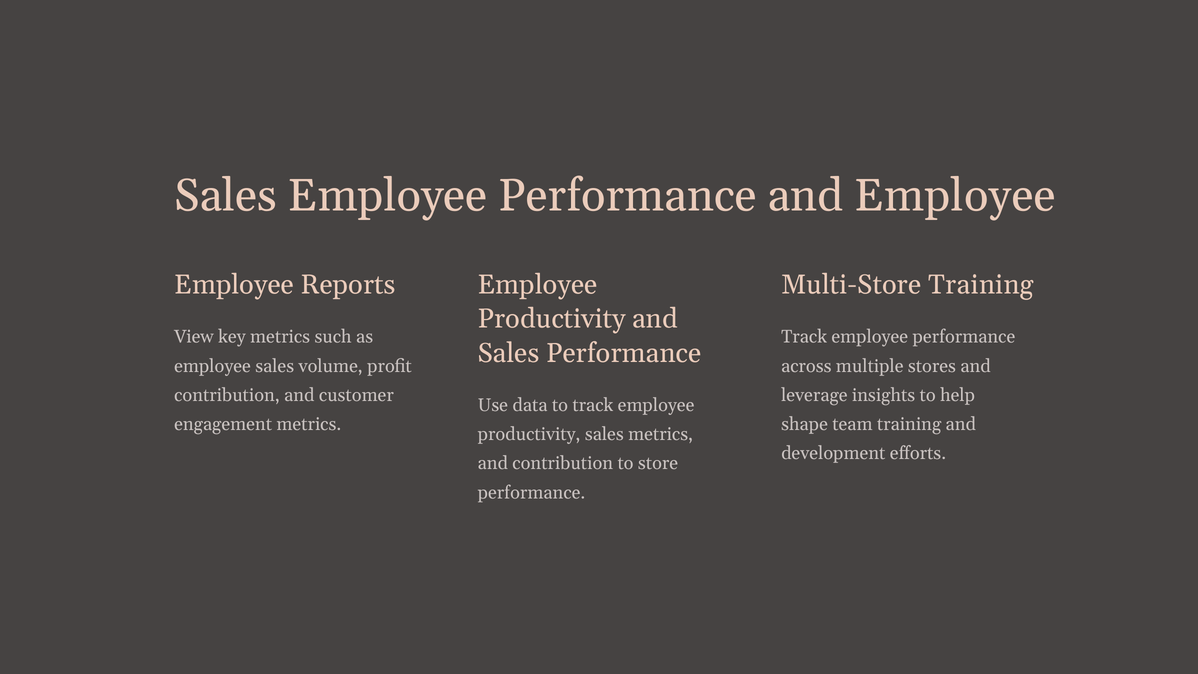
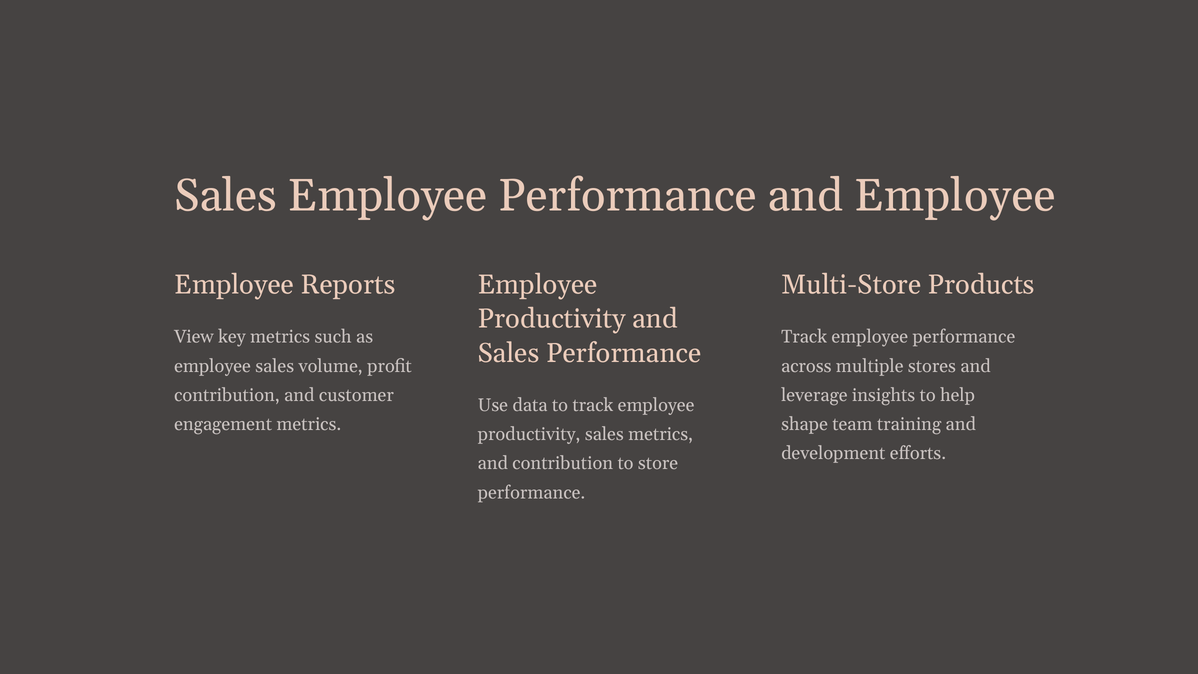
Multi-Store Training: Training -> Products
